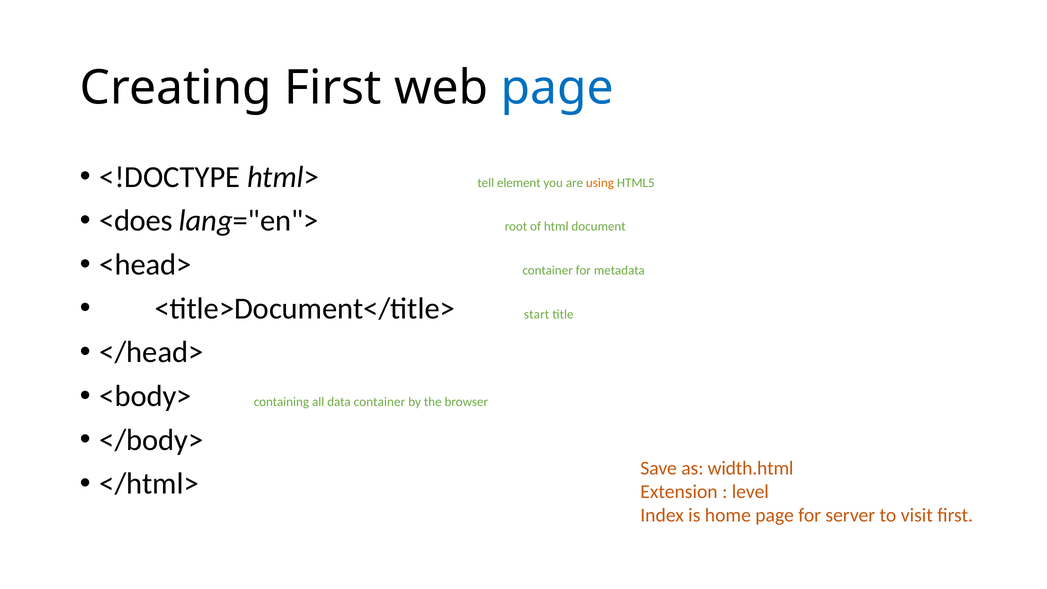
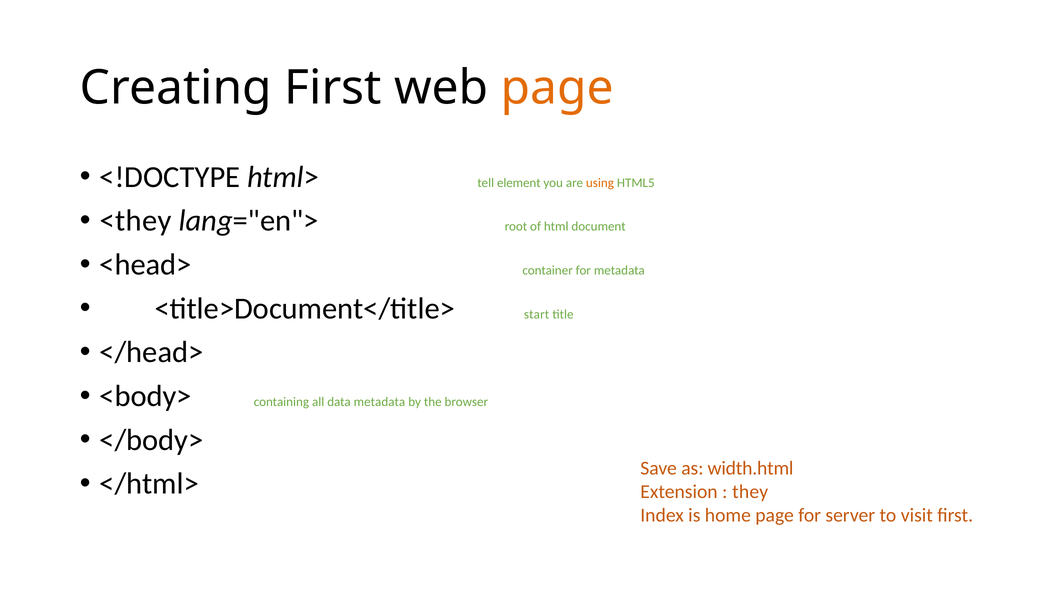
page at (557, 88) colour: blue -> orange
<does: <does -> <they
data container: container -> metadata
level: level -> they
